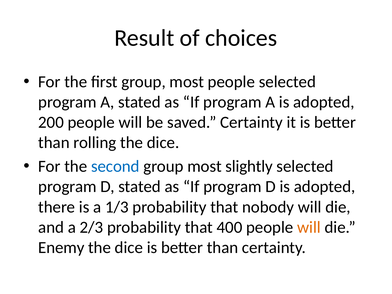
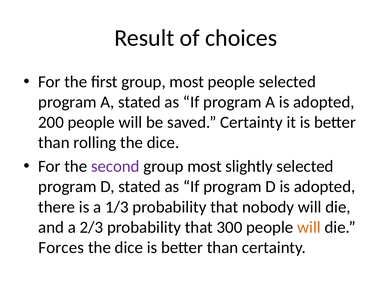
second colour: blue -> purple
400: 400 -> 300
Enemy: Enemy -> Forces
